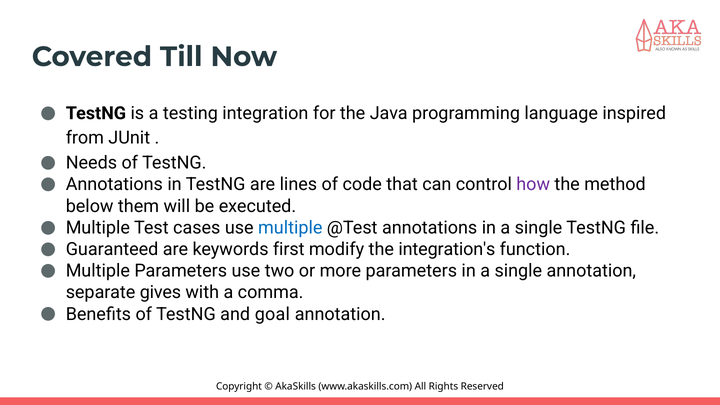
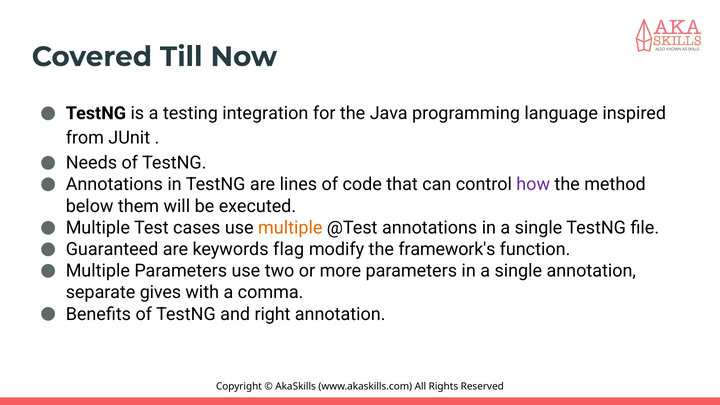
multiple at (290, 228) colour: blue -> orange
first: first -> flag
integration's: integration's -> framework's
goal: goal -> right
